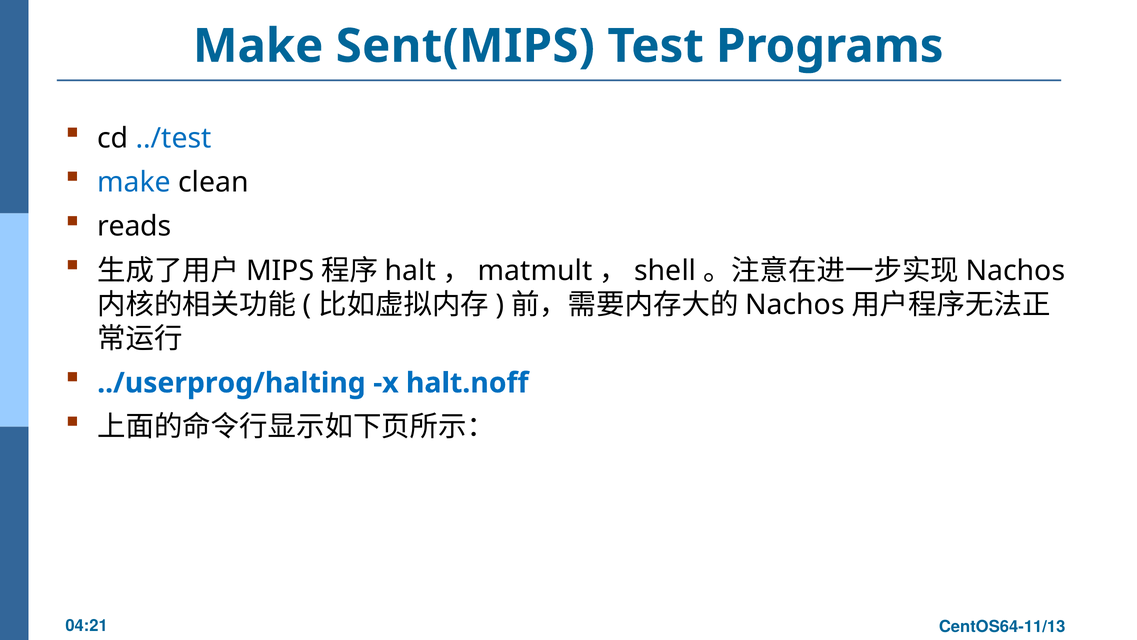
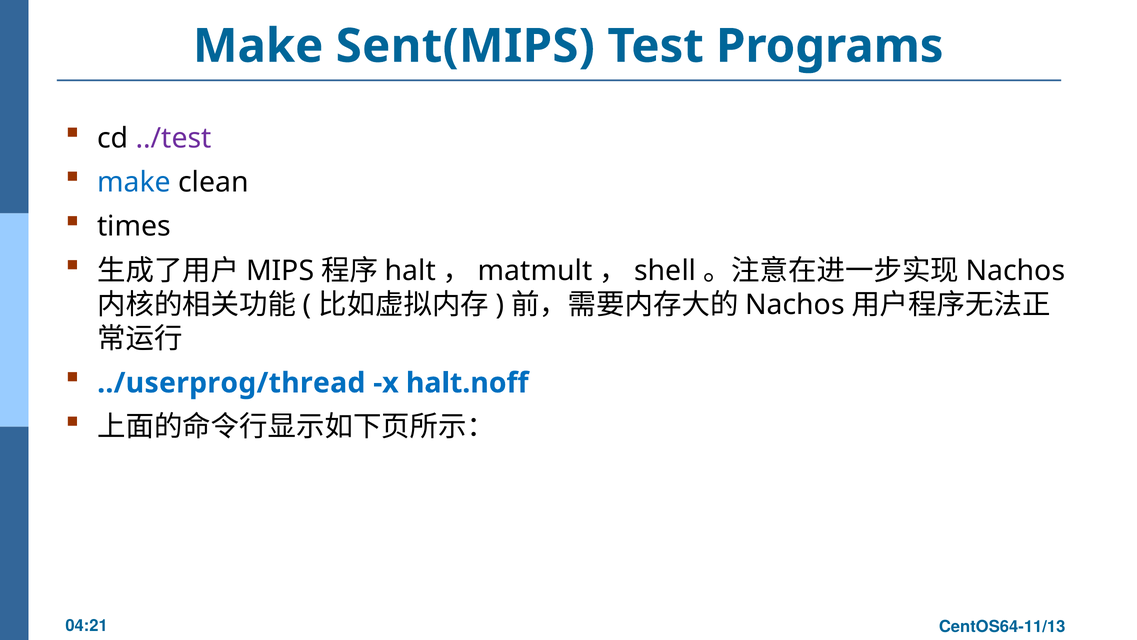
../test colour: blue -> purple
reads: reads -> times
../userprog/halting: ../userprog/halting -> ../userprog/thread
